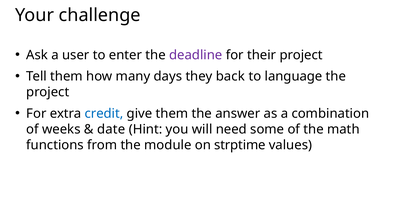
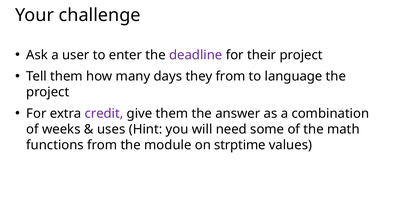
they back: back -> from
credit colour: blue -> purple
date: date -> uses
